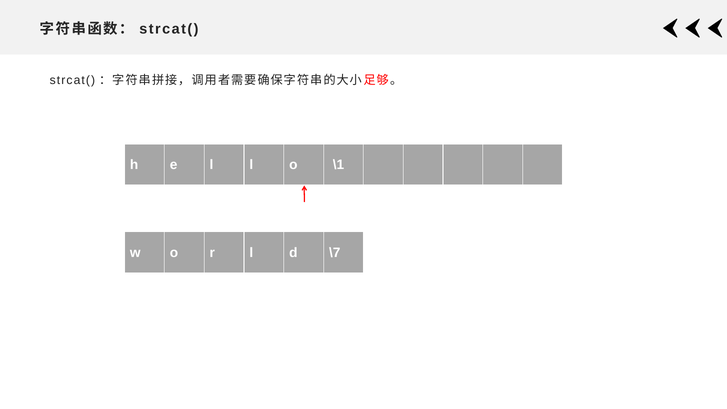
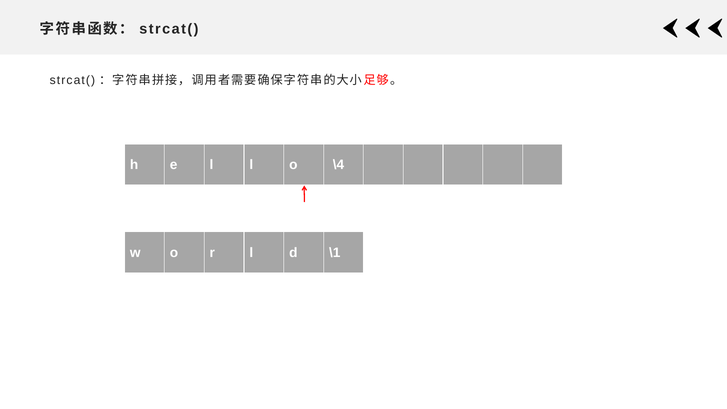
\1: \1 -> \4
\7: \7 -> \1
